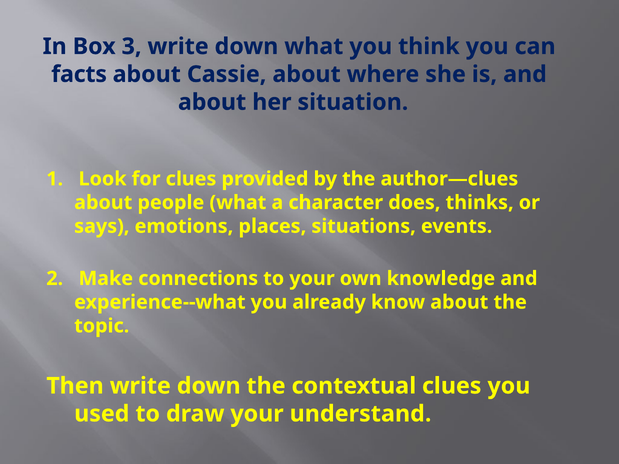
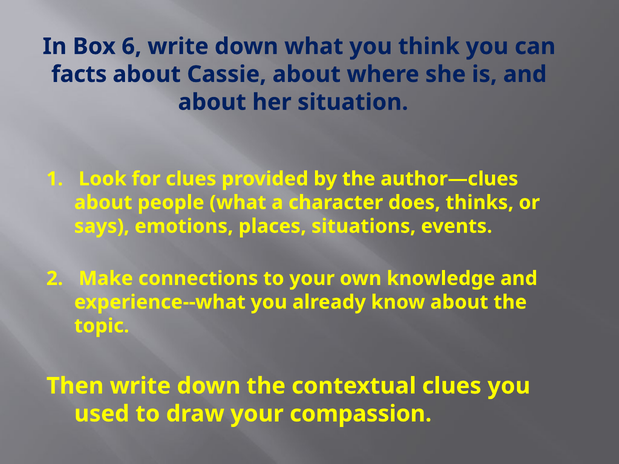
3: 3 -> 6
understand: understand -> compassion
